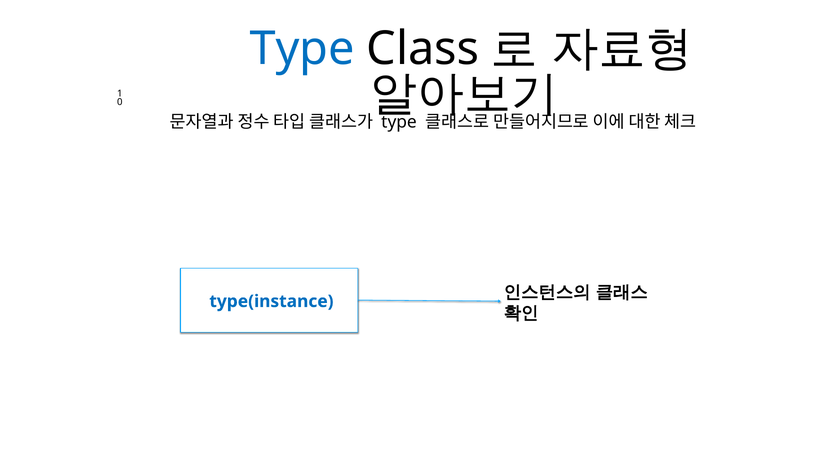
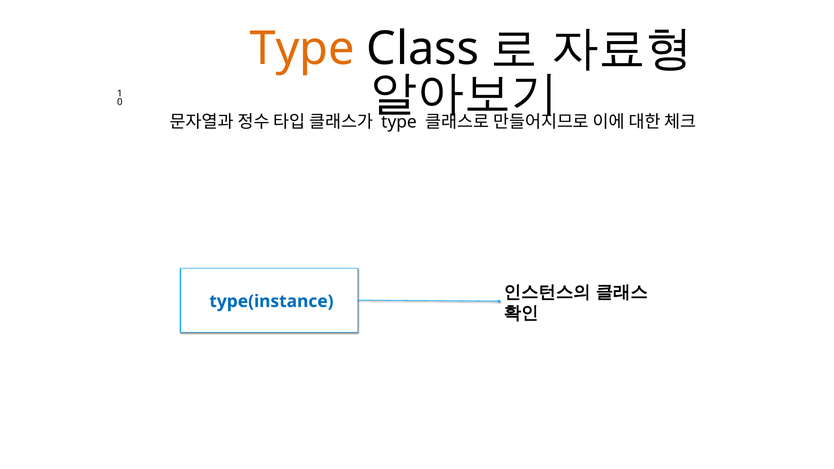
Type at (302, 49) colour: blue -> orange
